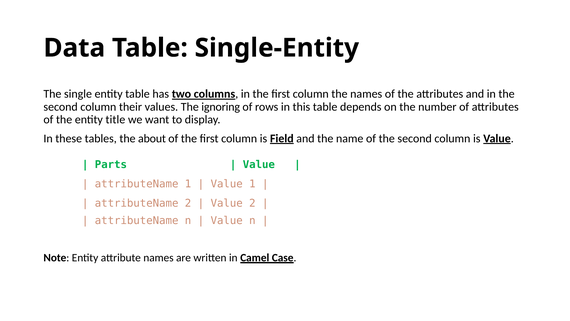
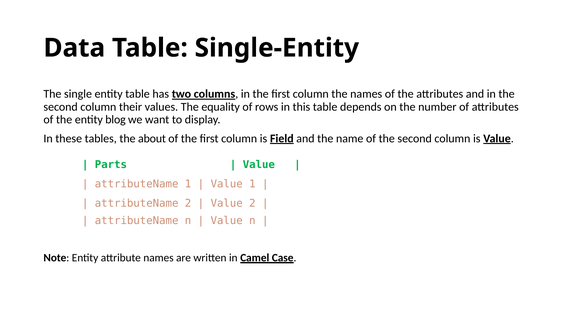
ignoring: ignoring -> equality
title: title -> blog
